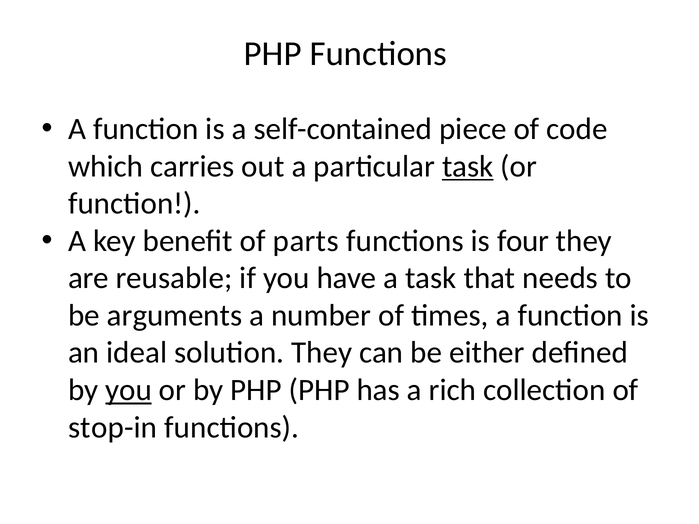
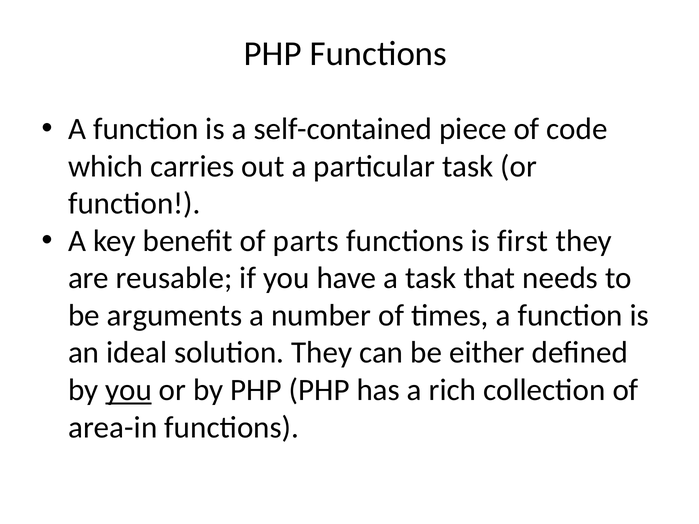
task at (468, 166) underline: present -> none
four: four -> first
stop-in: stop-in -> area-in
